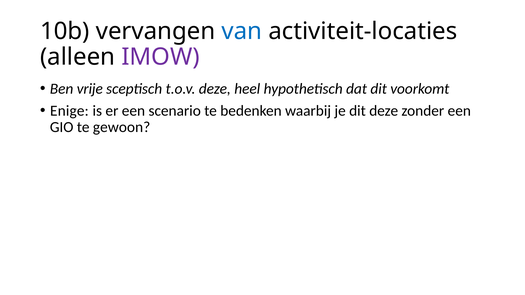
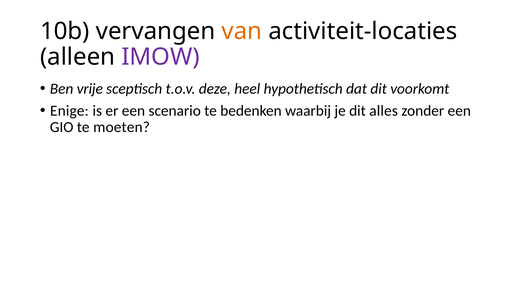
van colour: blue -> orange
dit deze: deze -> alles
gewoon: gewoon -> moeten
